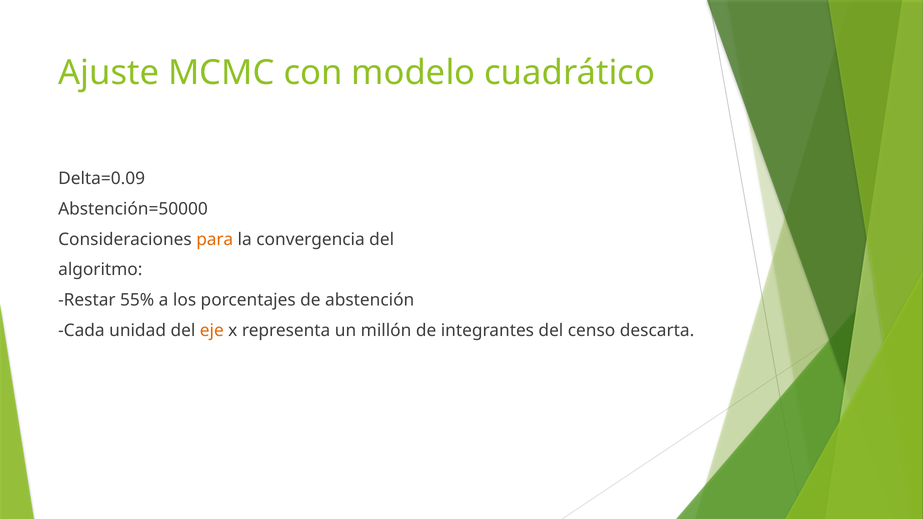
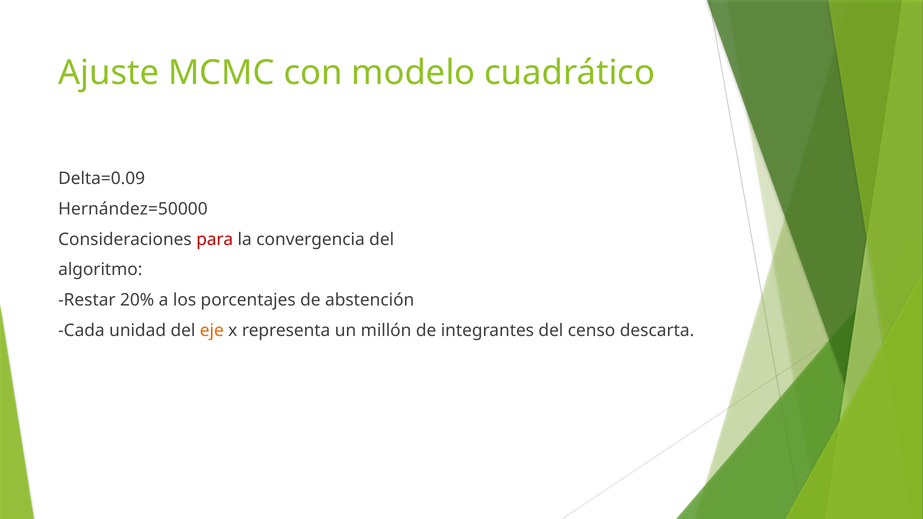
Abstención=50000: Abstención=50000 -> Hernández=50000
para colour: orange -> red
55%: 55% -> 20%
